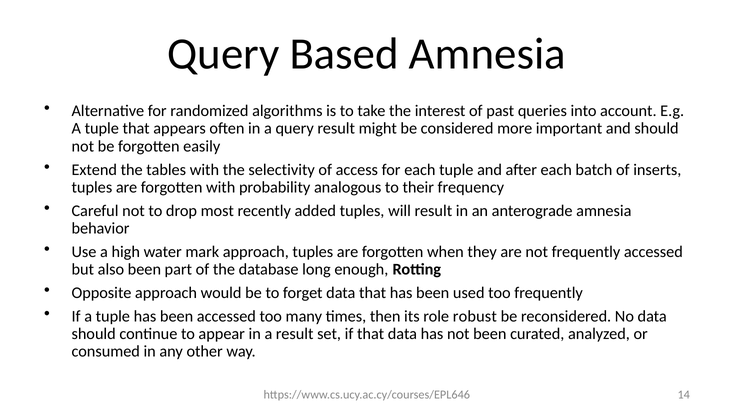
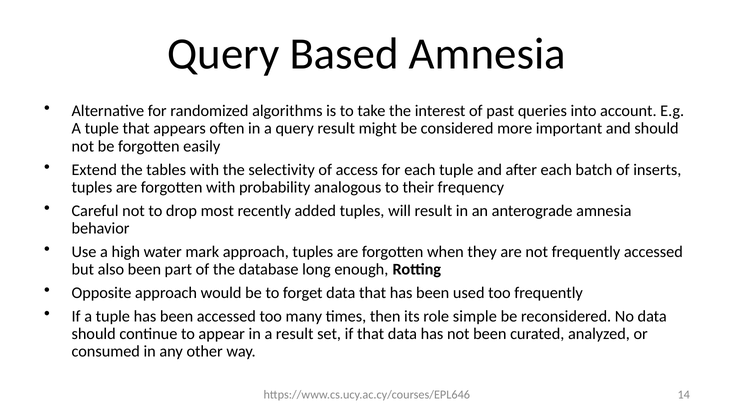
robust: robust -> simple
